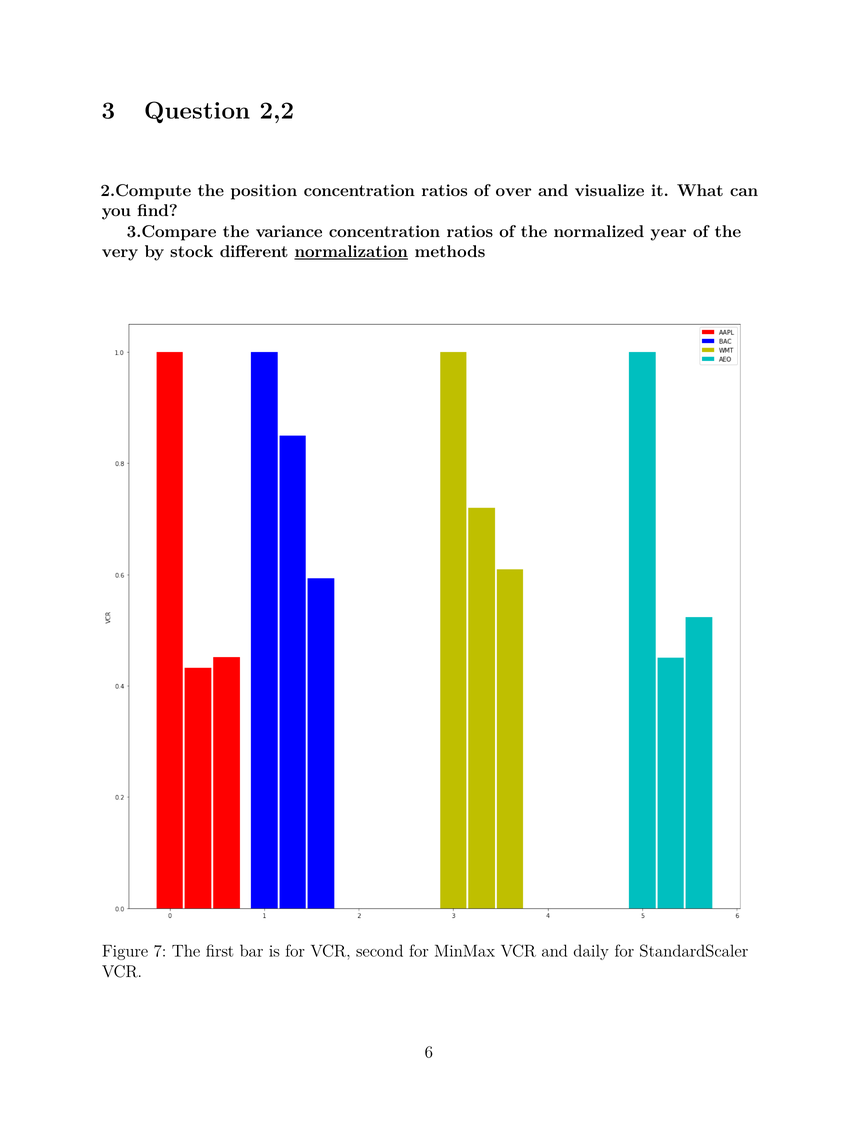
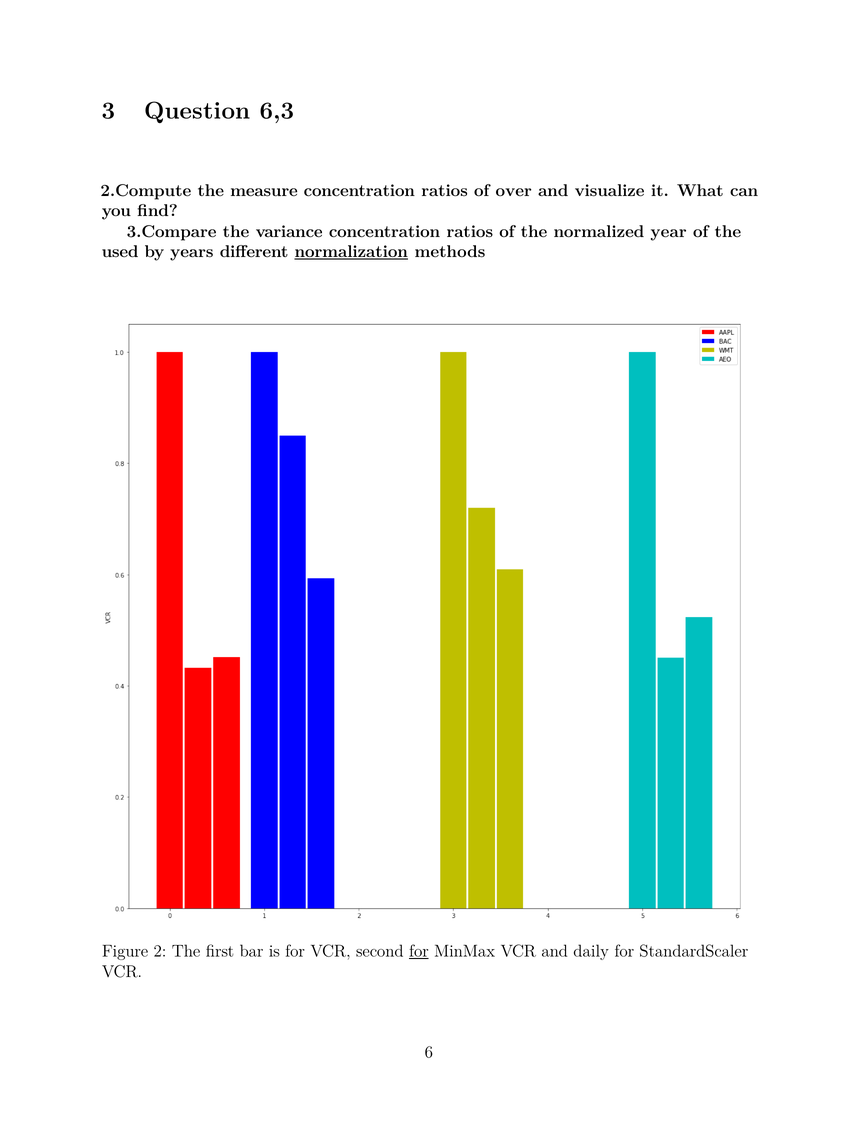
2,2: 2,2 -> 6,3
position: position -> measure
very: very -> used
stock: stock -> years
7: 7 -> 2
for at (419, 951) underline: none -> present
